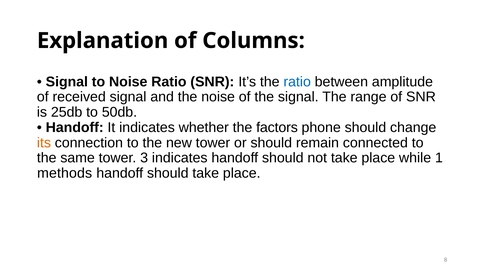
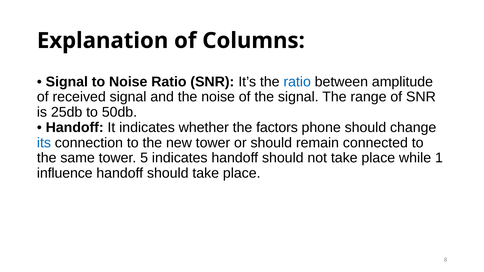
its colour: orange -> blue
3: 3 -> 5
methods: methods -> influence
